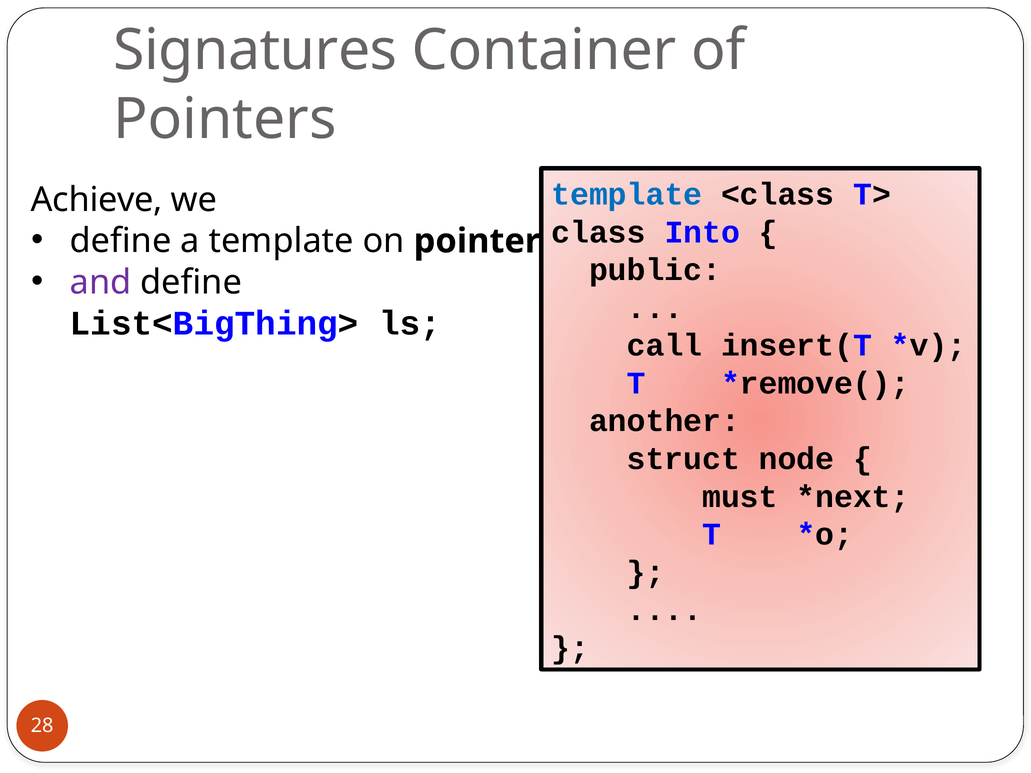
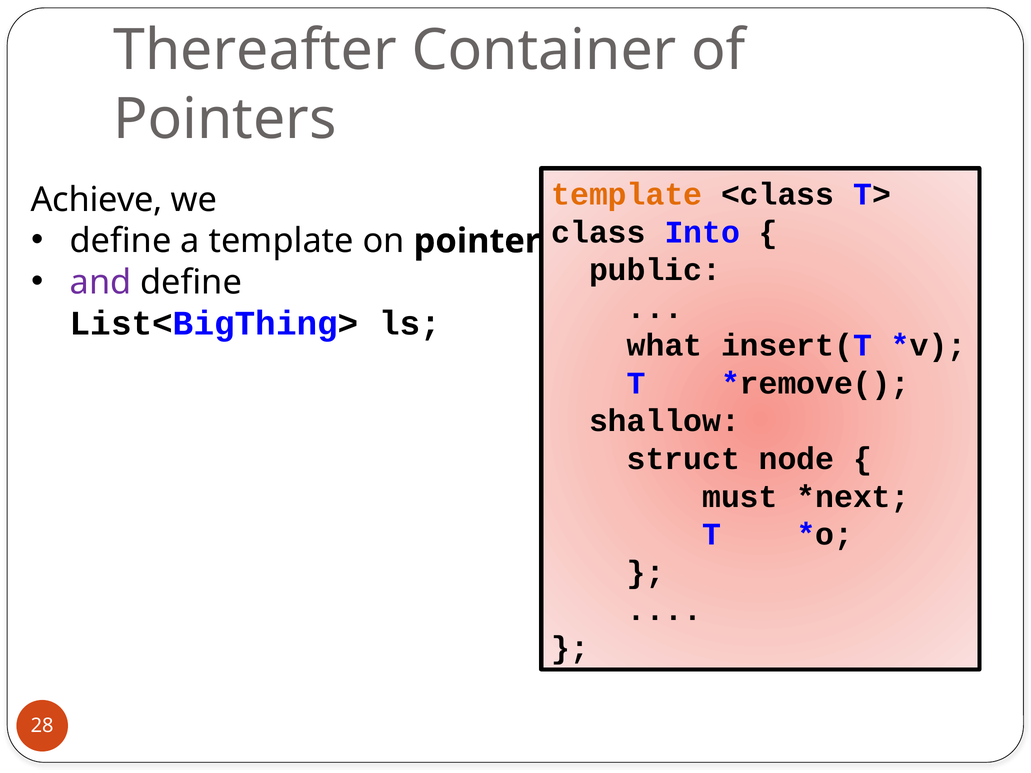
Signatures: Signatures -> Thereafter
template at (627, 194) colour: blue -> orange
call: call -> what
another: another -> shallow
